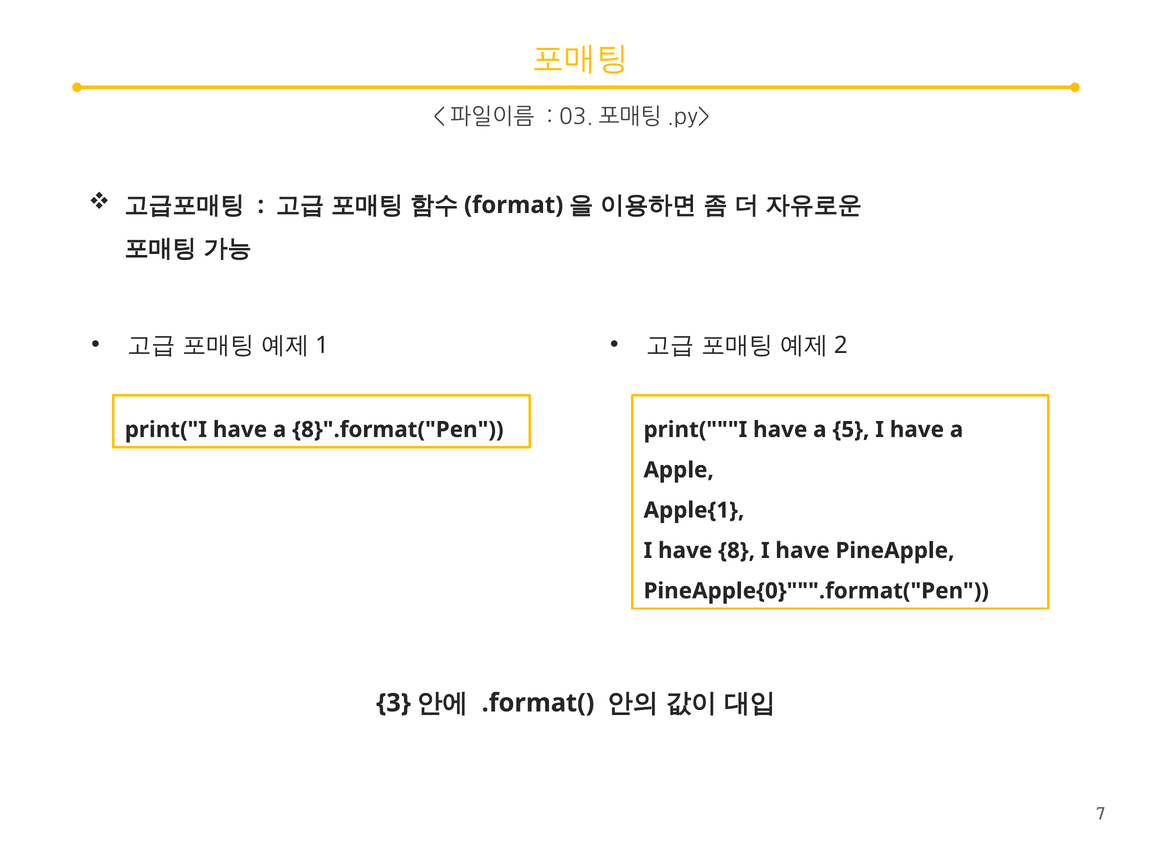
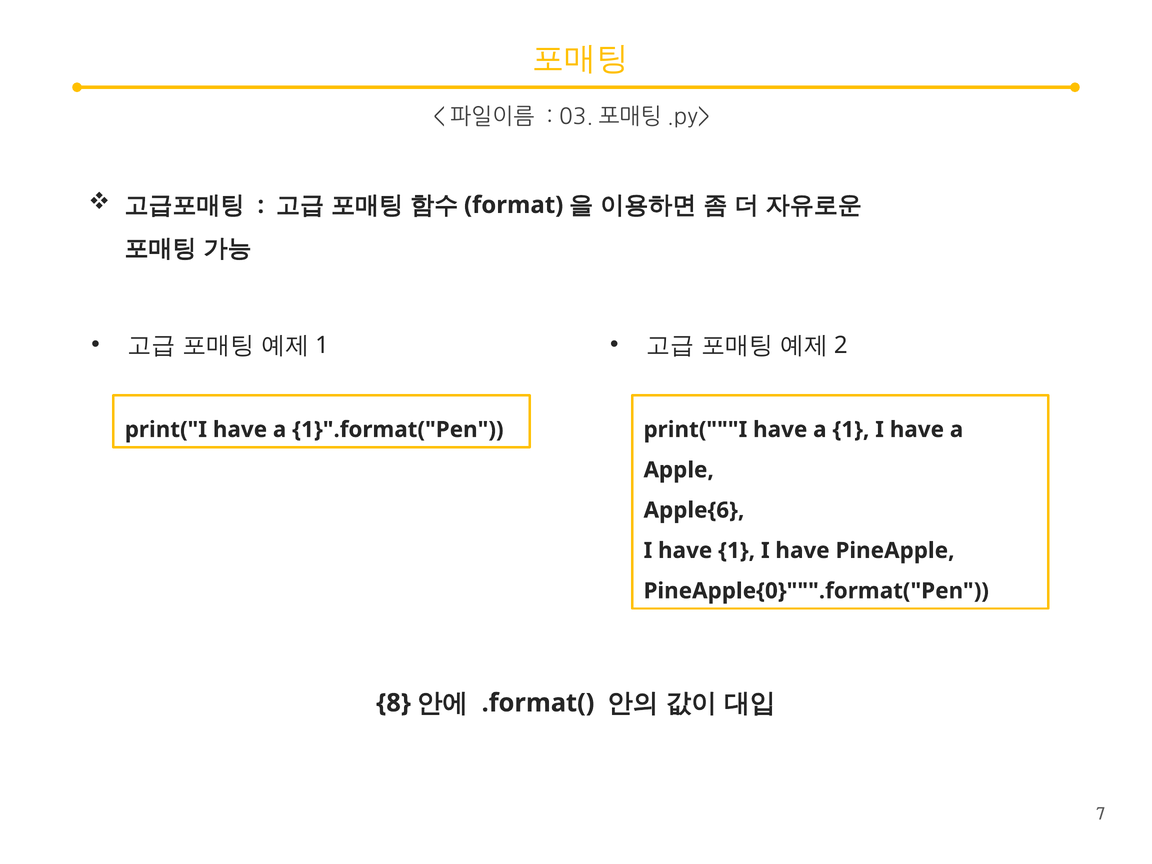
8}".format("Pen: 8}".format("Pen -> 1}".format("Pen
a 5: 5 -> 1
Apple{1: Apple{1 -> Apple{6
have 8: 8 -> 1
3: 3 -> 8
